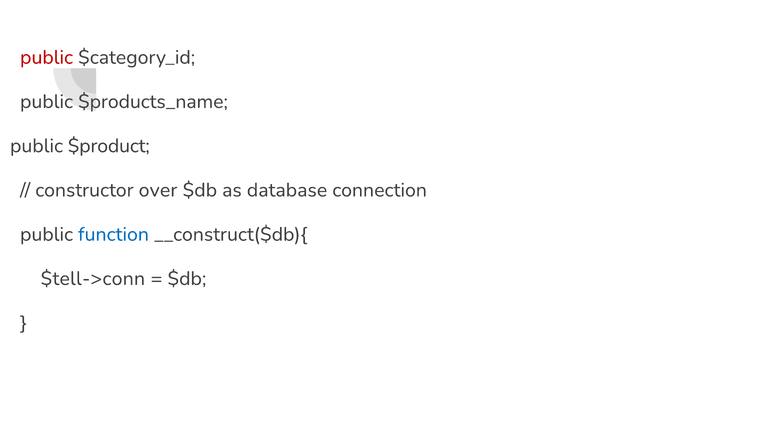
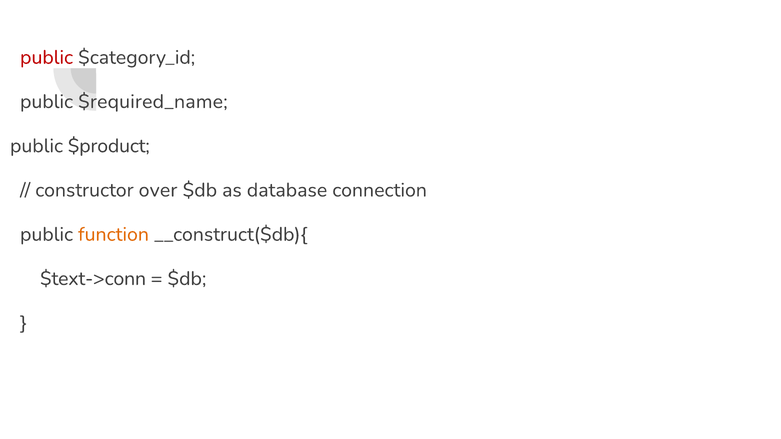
$products_name: $products_name -> $required_name
function colour: blue -> orange
$tell->conn: $tell->conn -> $text->conn
